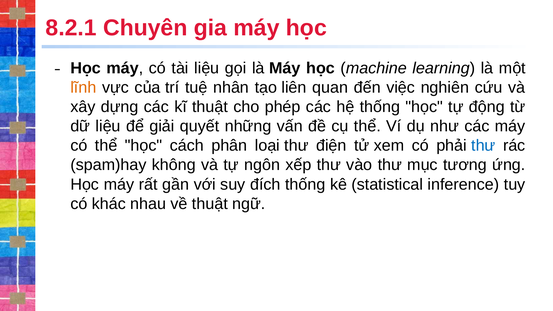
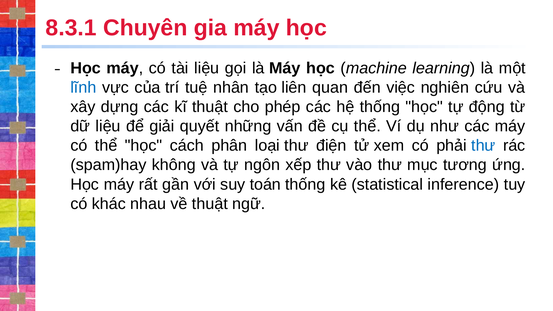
8.2.1: 8.2.1 -> 8.3.1
lĩnh colour: orange -> blue
đích: đích -> toán
